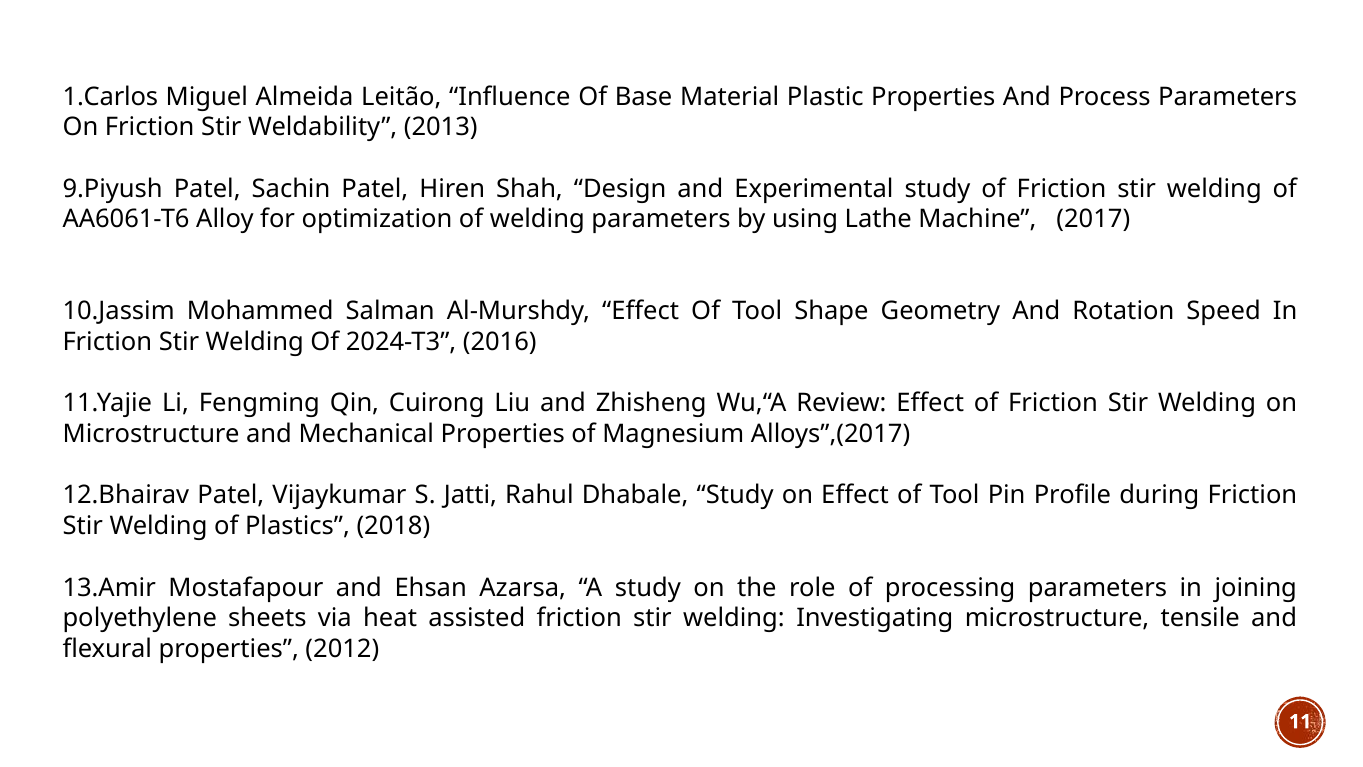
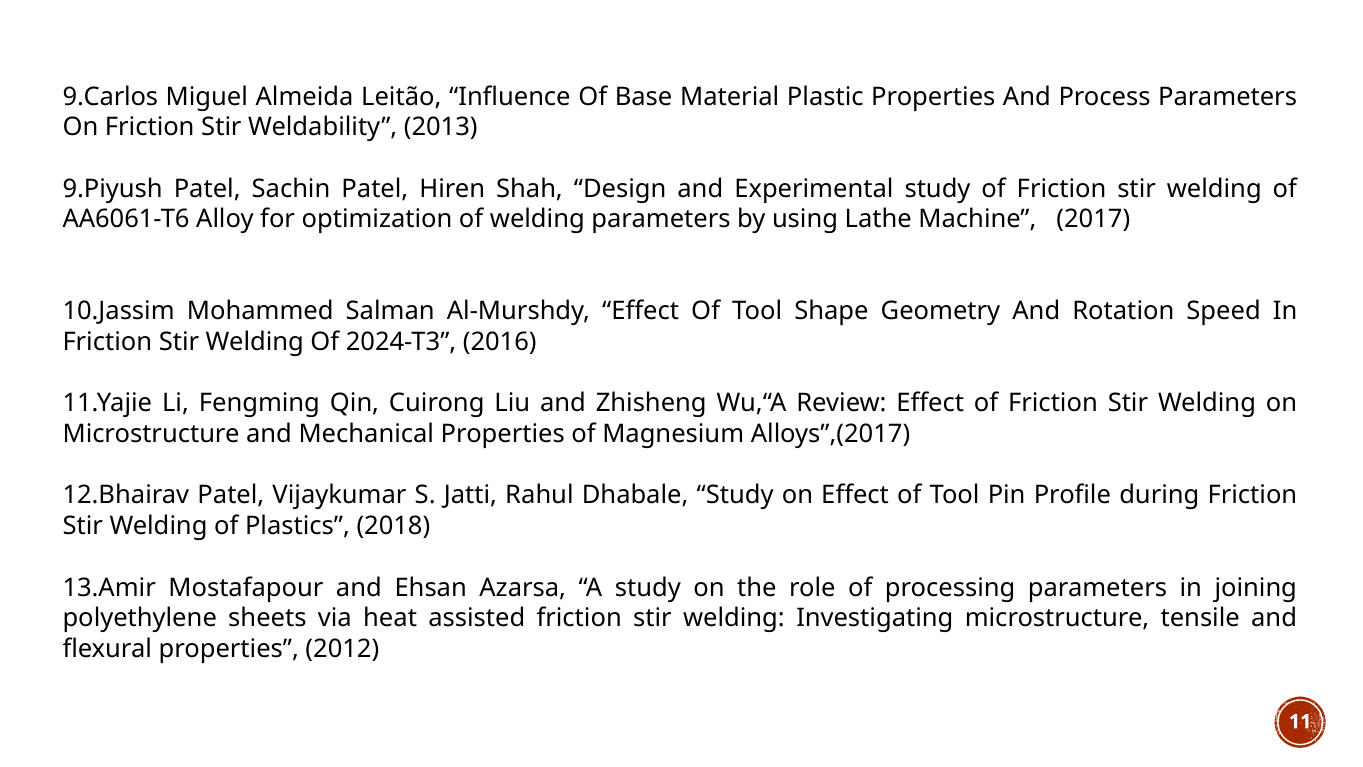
1.Carlos: 1.Carlos -> 9.Carlos
